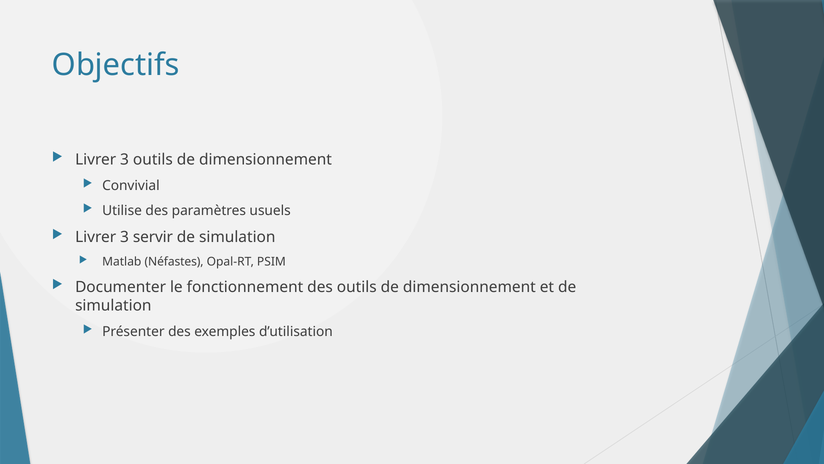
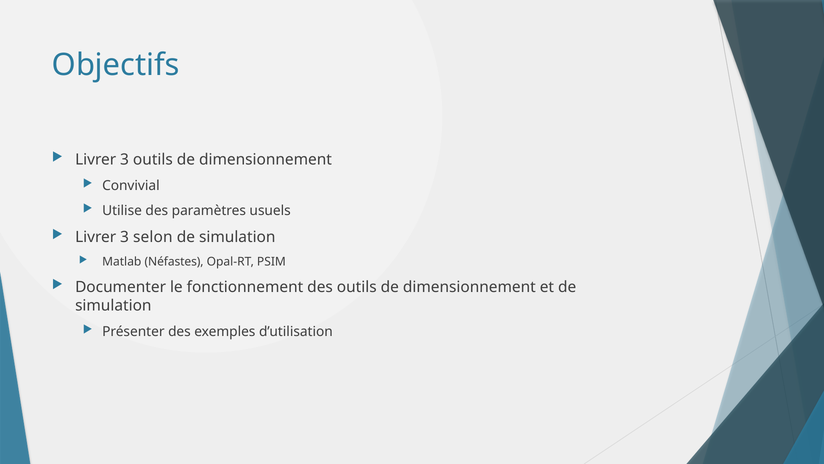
servir: servir -> selon
